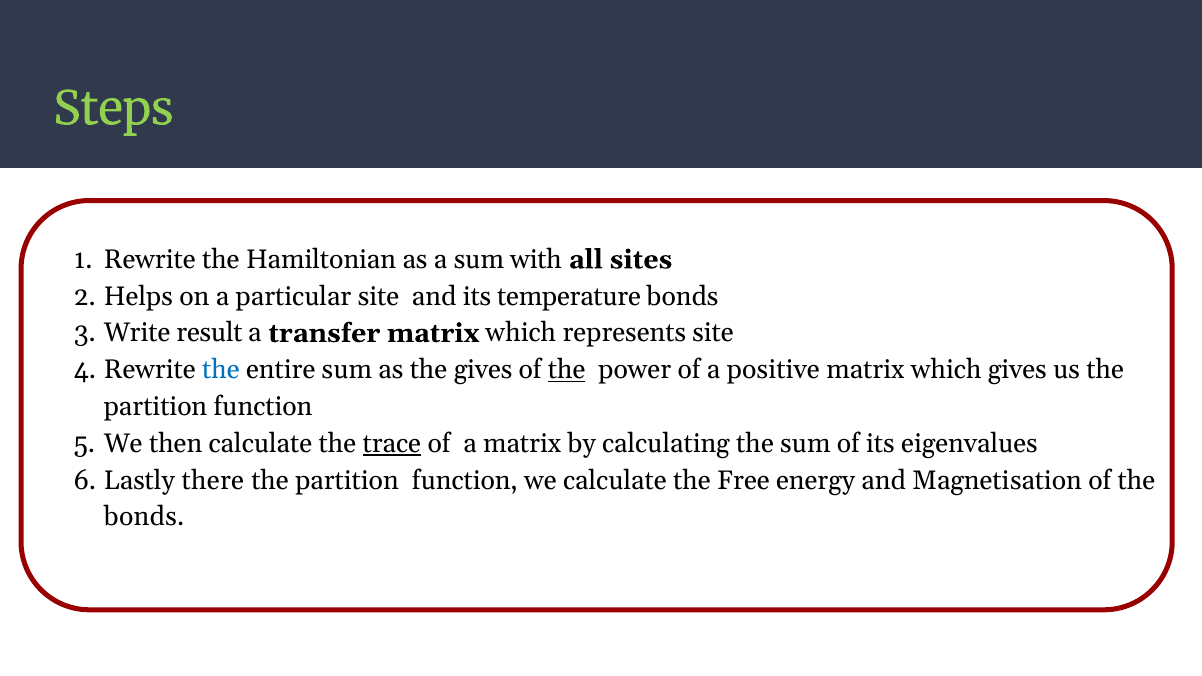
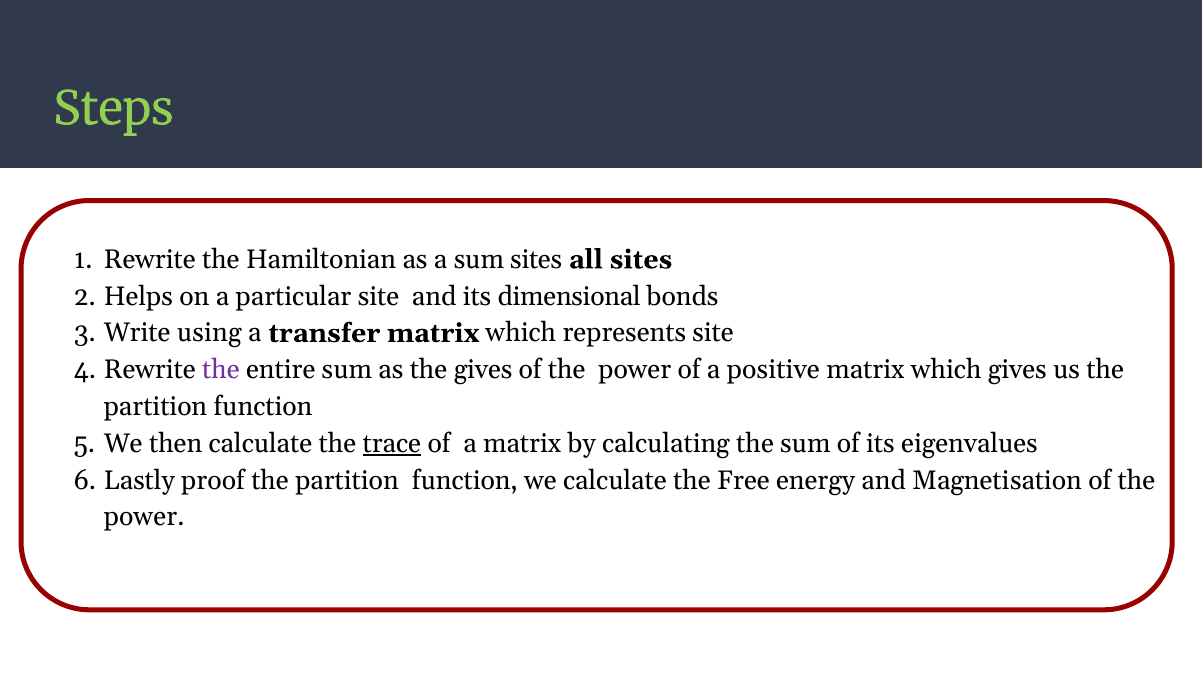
sum with: with -> sites
temperature: temperature -> dimensional
result: result -> using
the at (221, 370) colour: blue -> purple
the at (567, 370) underline: present -> none
there: there -> proof
bonds at (144, 517): bonds -> power
